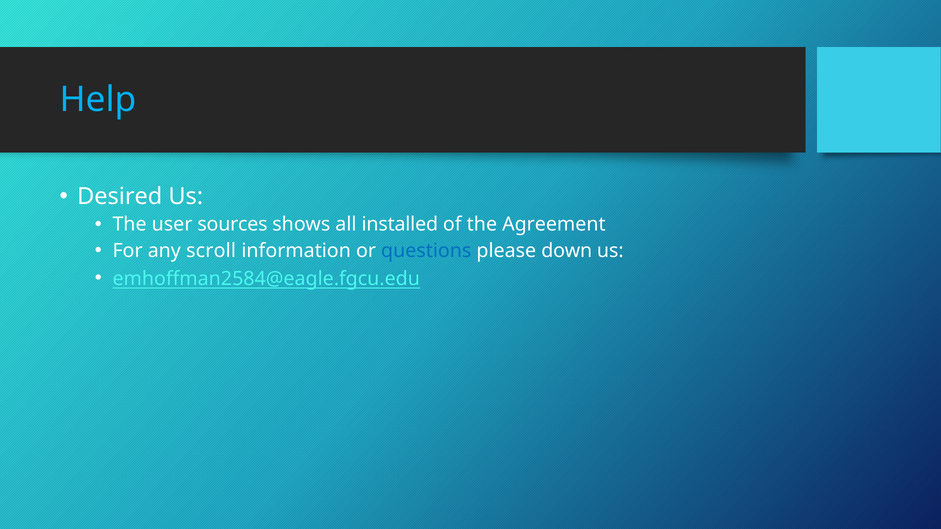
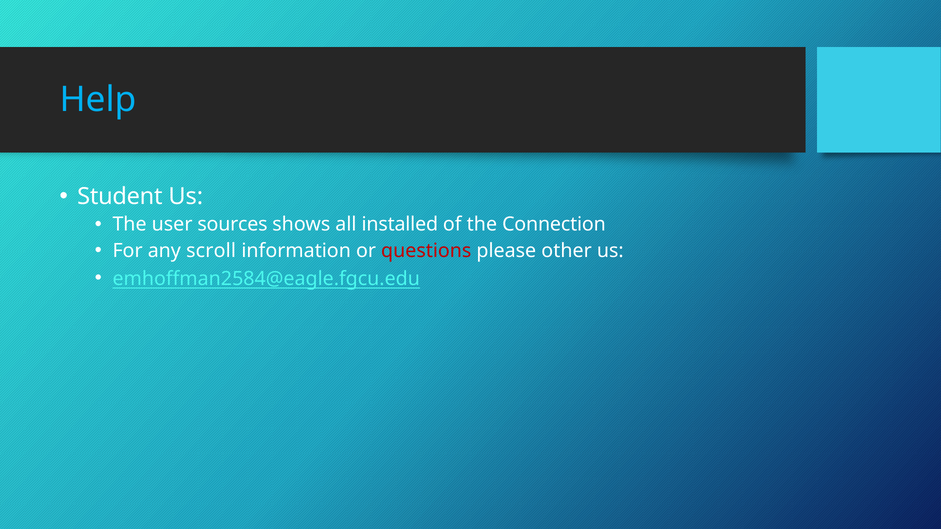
Desired: Desired -> Student
Agreement: Agreement -> Connection
questions colour: blue -> red
down: down -> other
